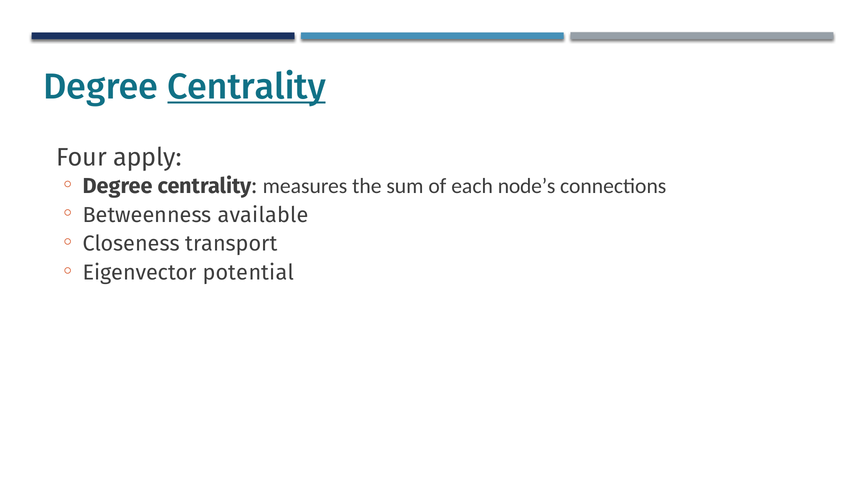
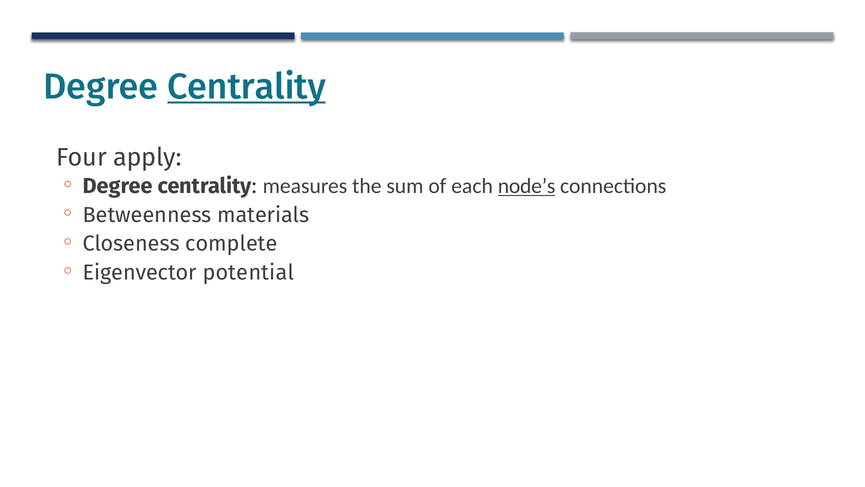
node’s underline: none -> present
available: available -> materials
transport: transport -> complete
